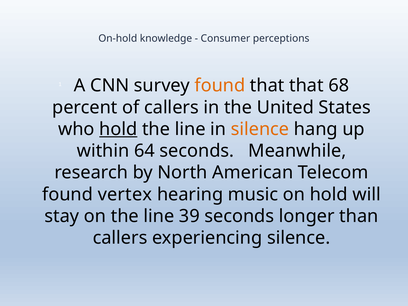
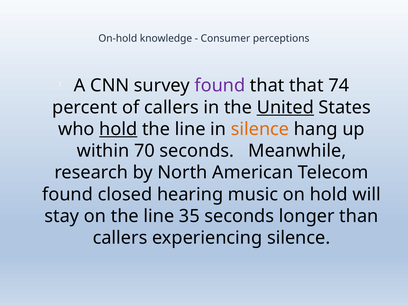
found at (220, 86) colour: orange -> purple
68: 68 -> 74
United underline: none -> present
64: 64 -> 70
vertex: vertex -> closed
39: 39 -> 35
